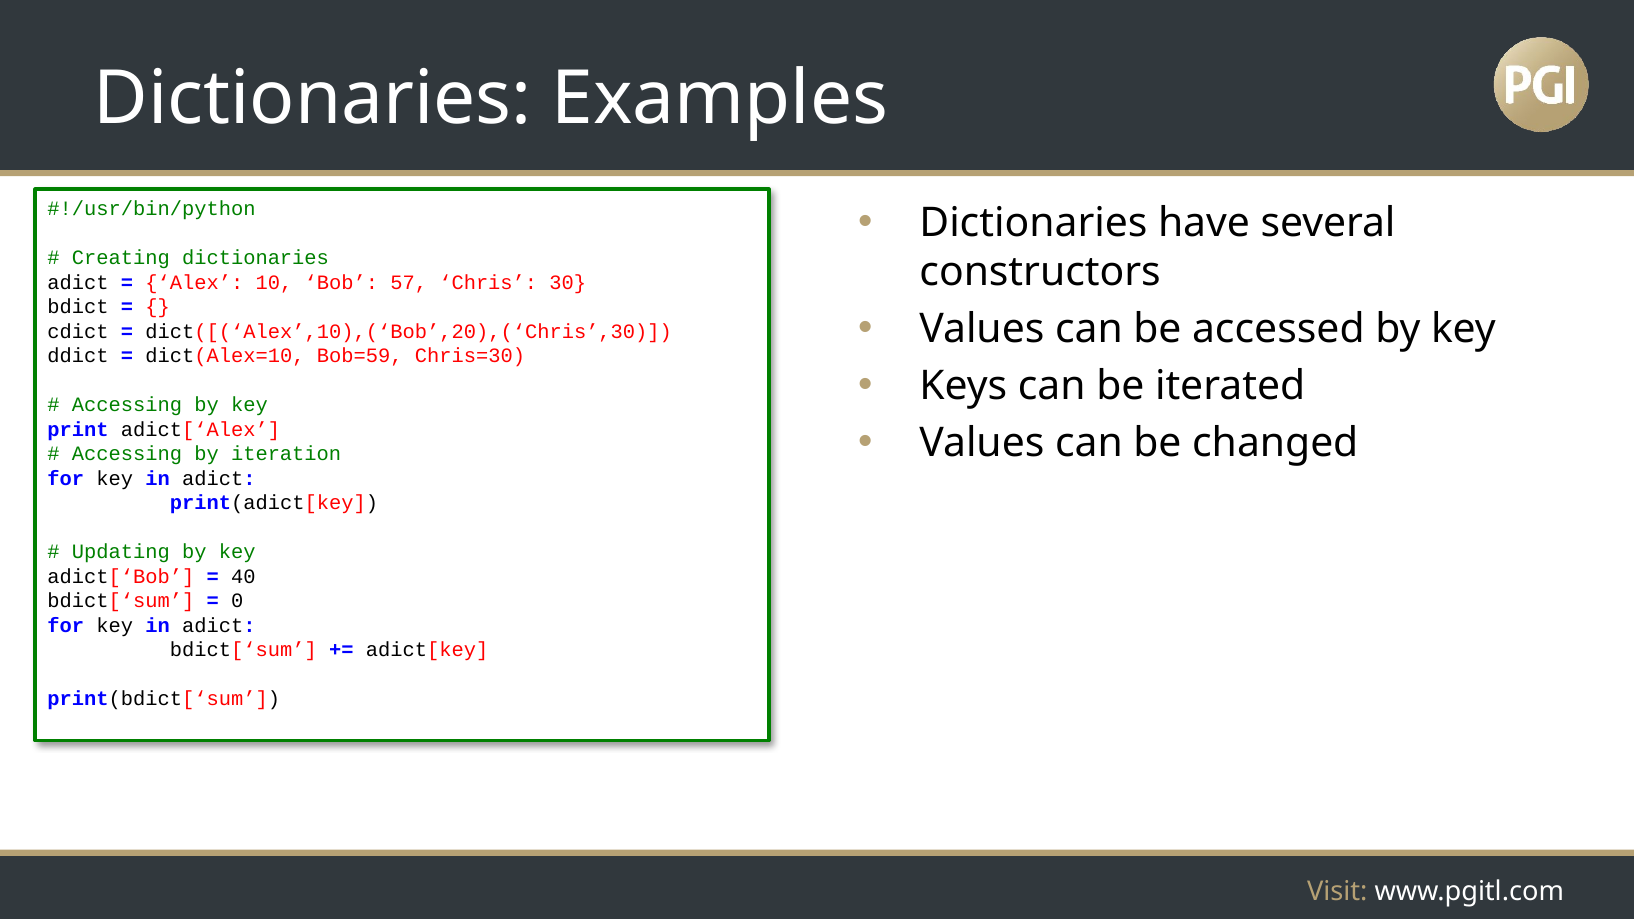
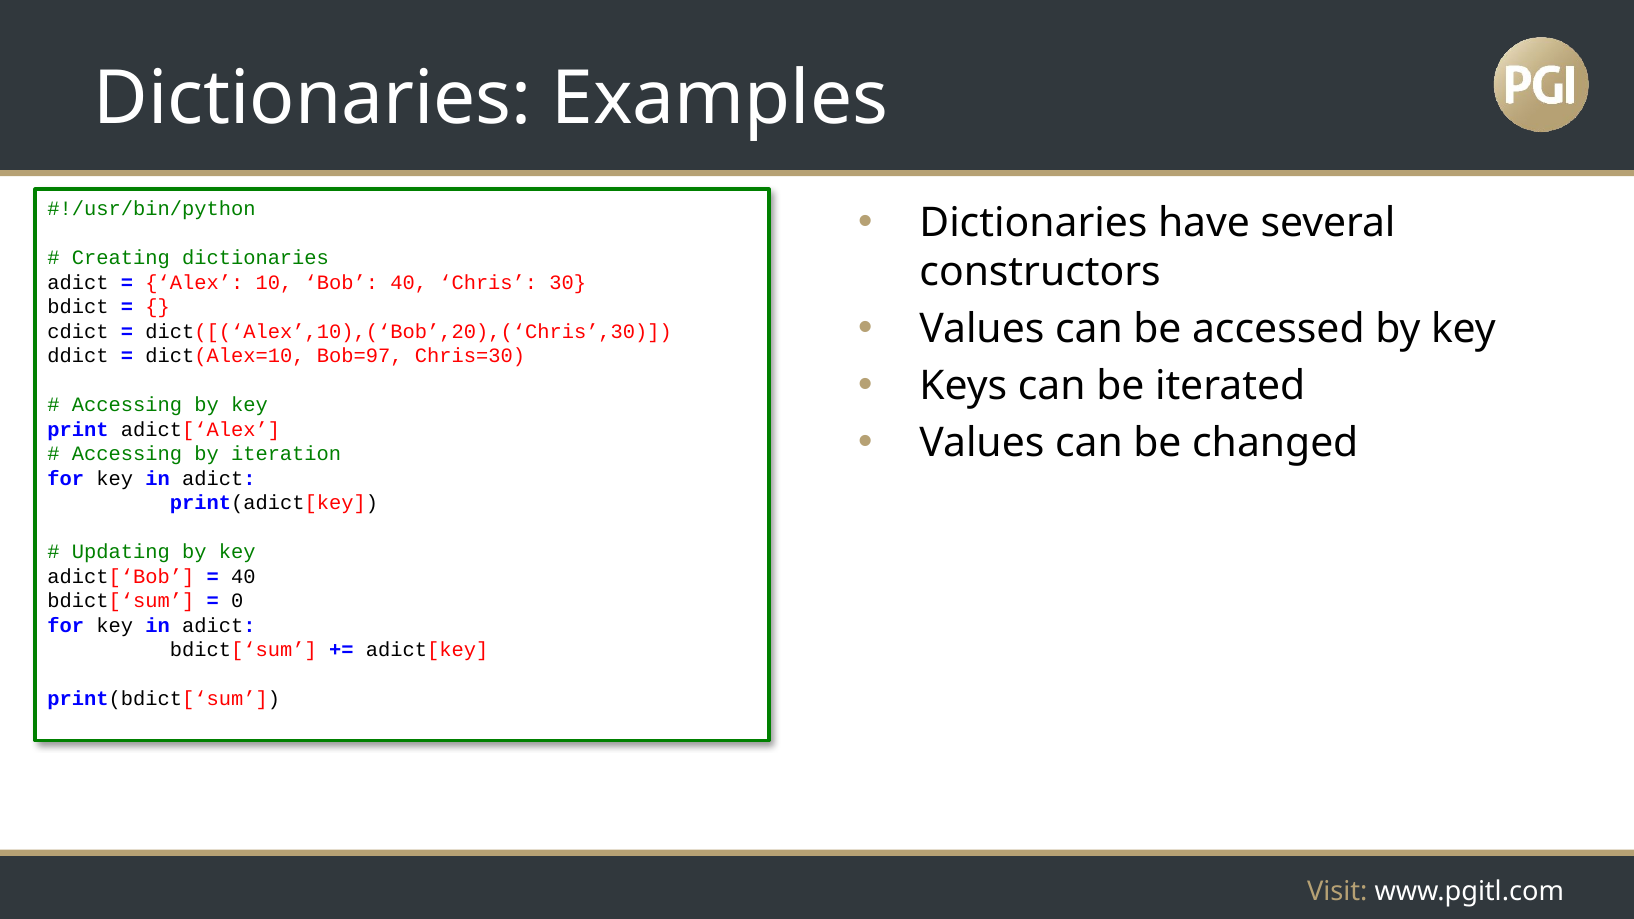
Bob 57: 57 -> 40
Bob=59: Bob=59 -> Bob=97
